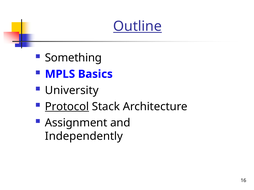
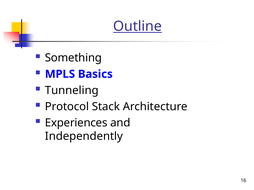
University: University -> Tunneling
Protocol underline: present -> none
Assignment: Assignment -> Experiences
